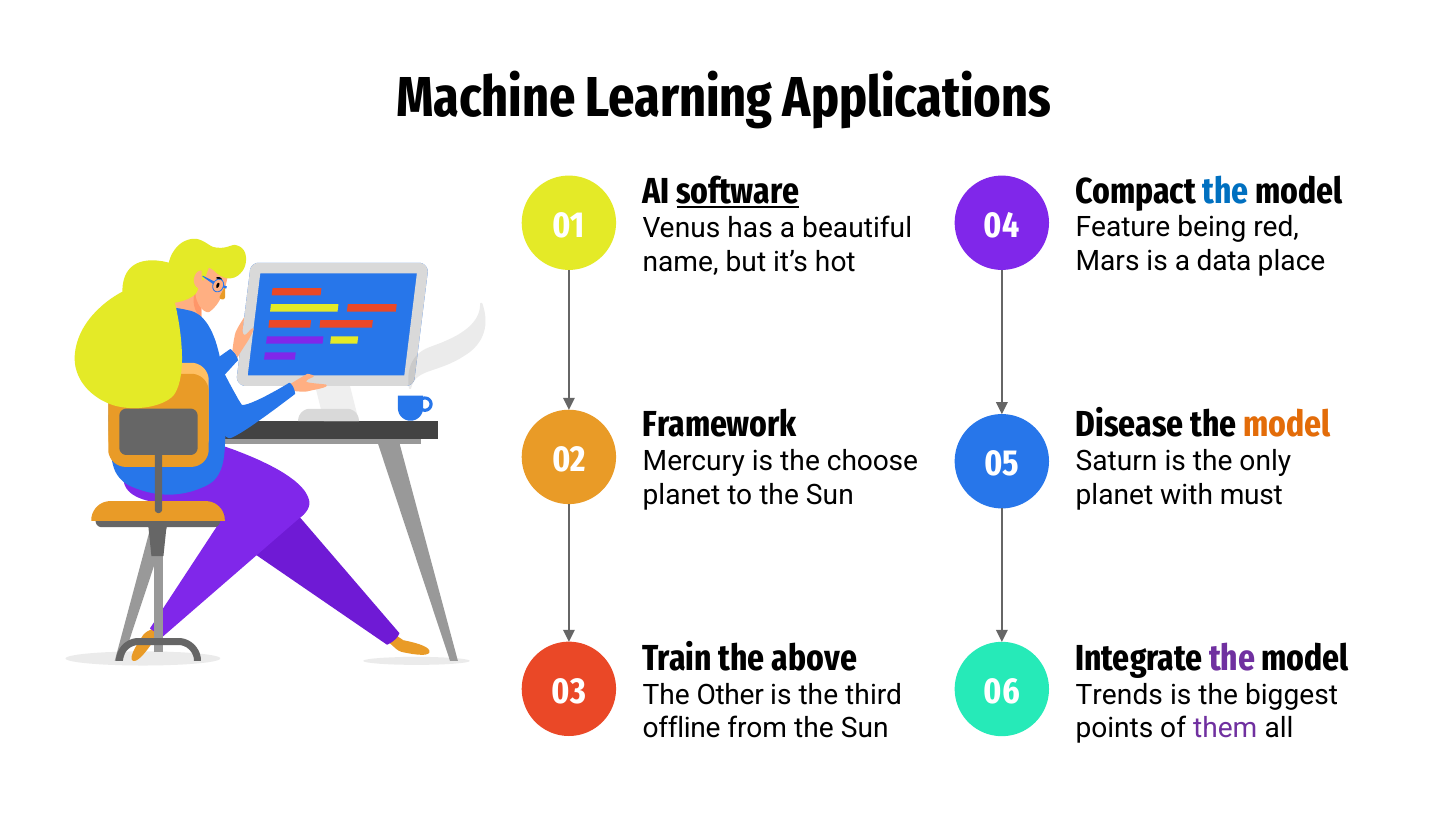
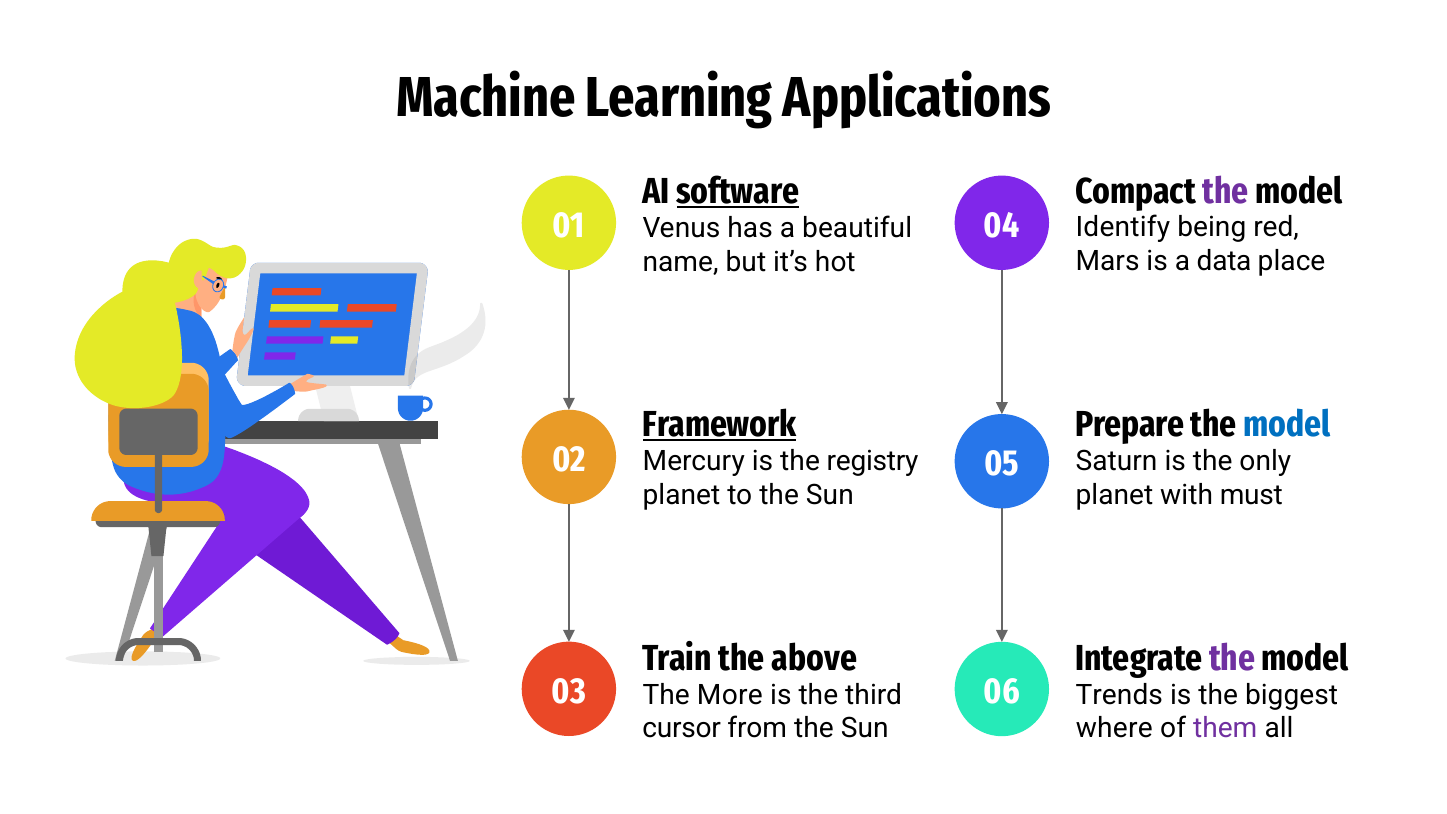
the at (1226, 191) colour: blue -> purple
Feature: Feature -> Identify
Disease: Disease -> Prepare
model at (1287, 425) colour: orange -> blue
Framework underline: none -> present
choose: choose -> registry
Other: Other -> More
offline: offline -> cursor
points: points -> where
